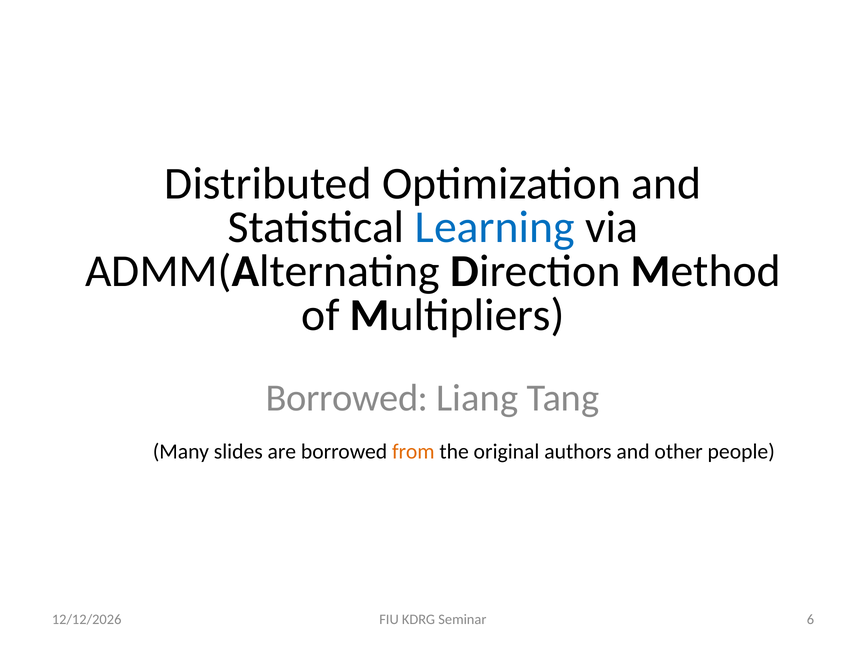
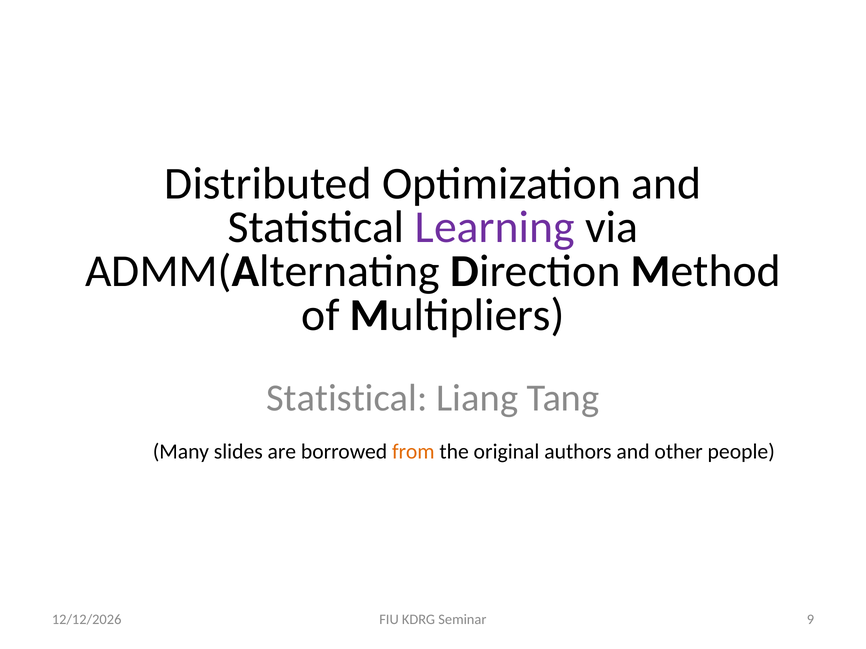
Learning colour: blue -> purple
Borrowed at (347, 398): Borrowed -> Statistical
6: 6 -> 9
